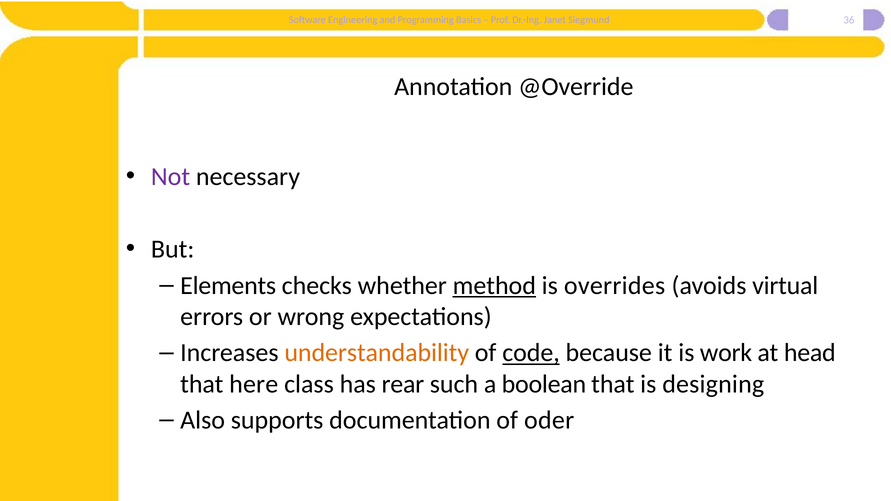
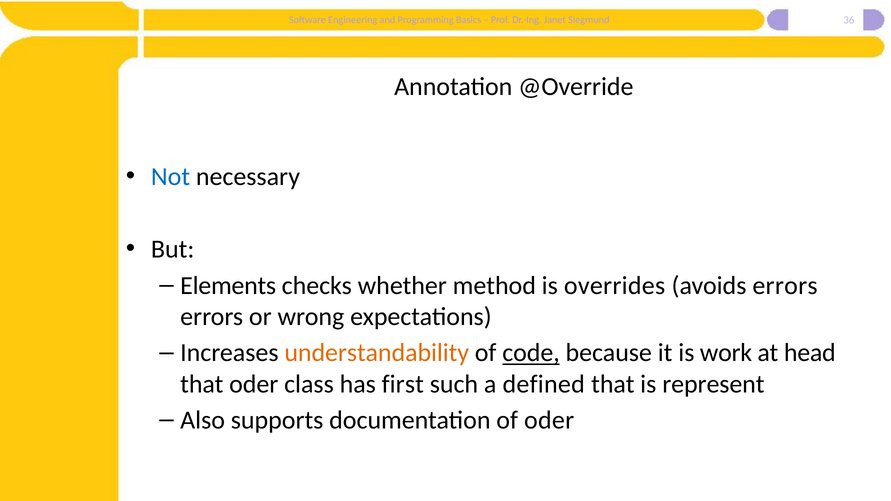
Not colour: purple -> blue
method underline: present -> none
avoids virtual: virtual -> errors
that here: here -> oder
rear: rear -> first
boolean: boolean -> defined
designing: designing -> represent
